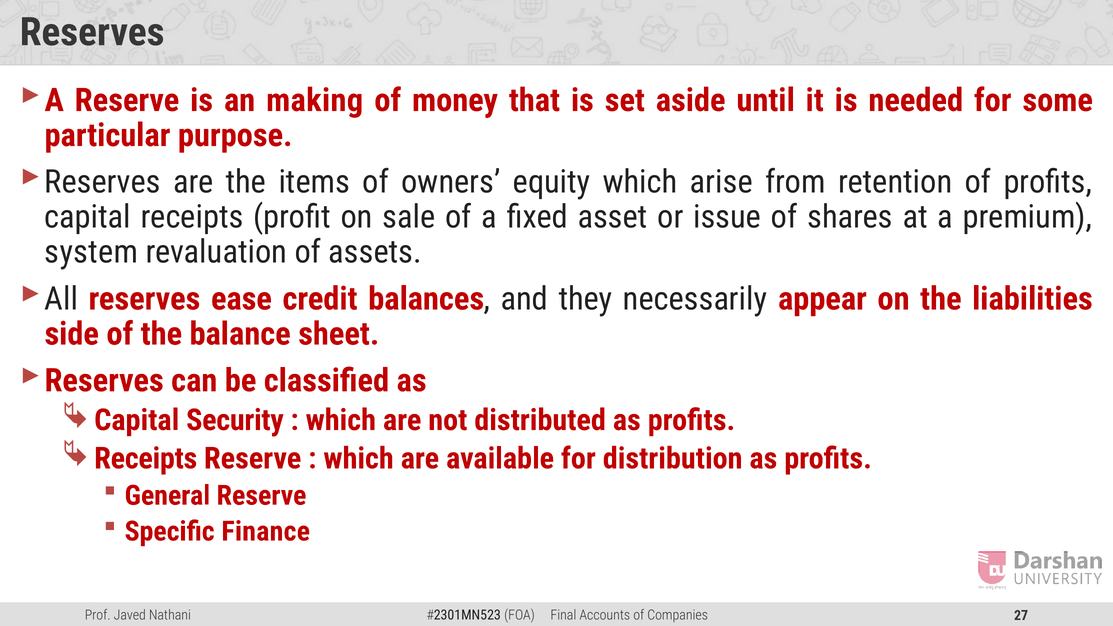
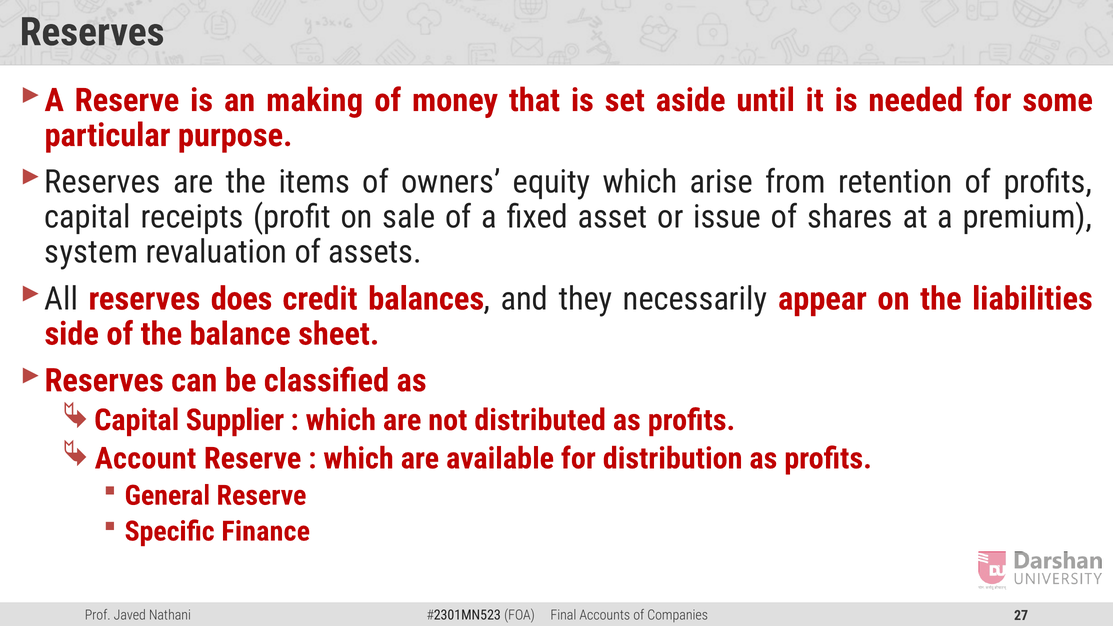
ease: ease -> does
Security: Security -> Supplier
Receipts at (146, 458): Receipts -> Account
